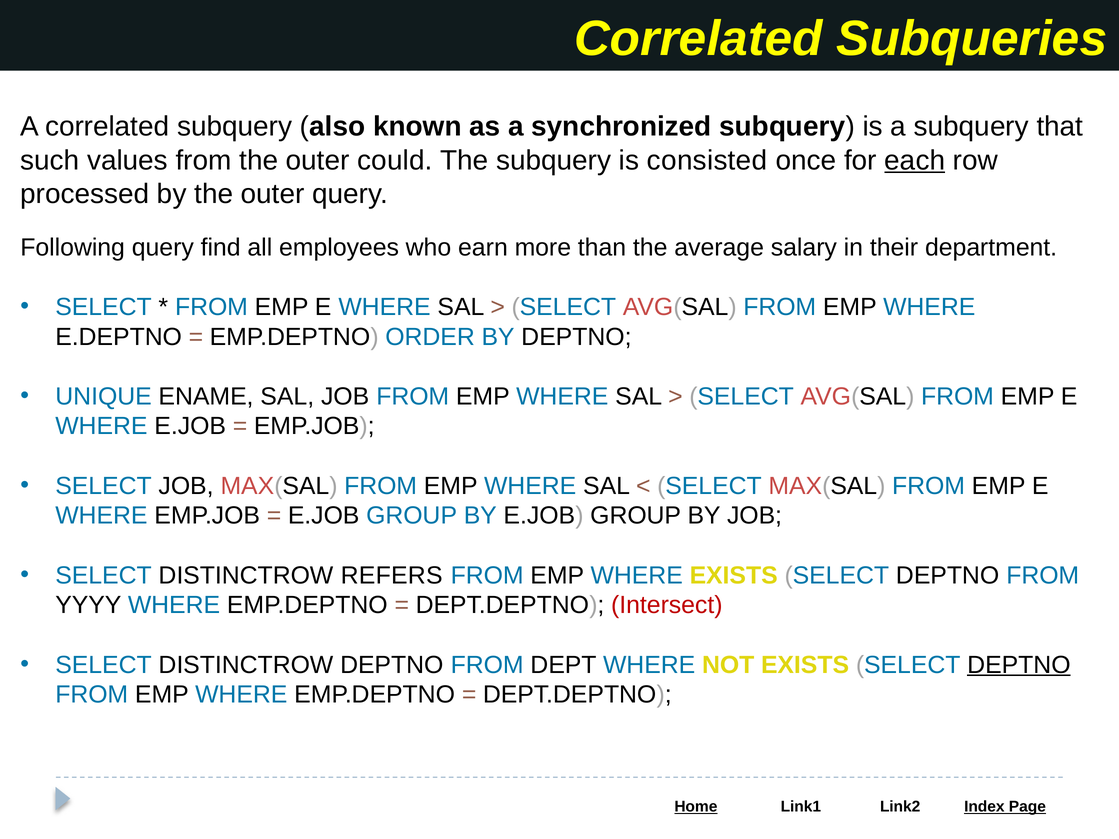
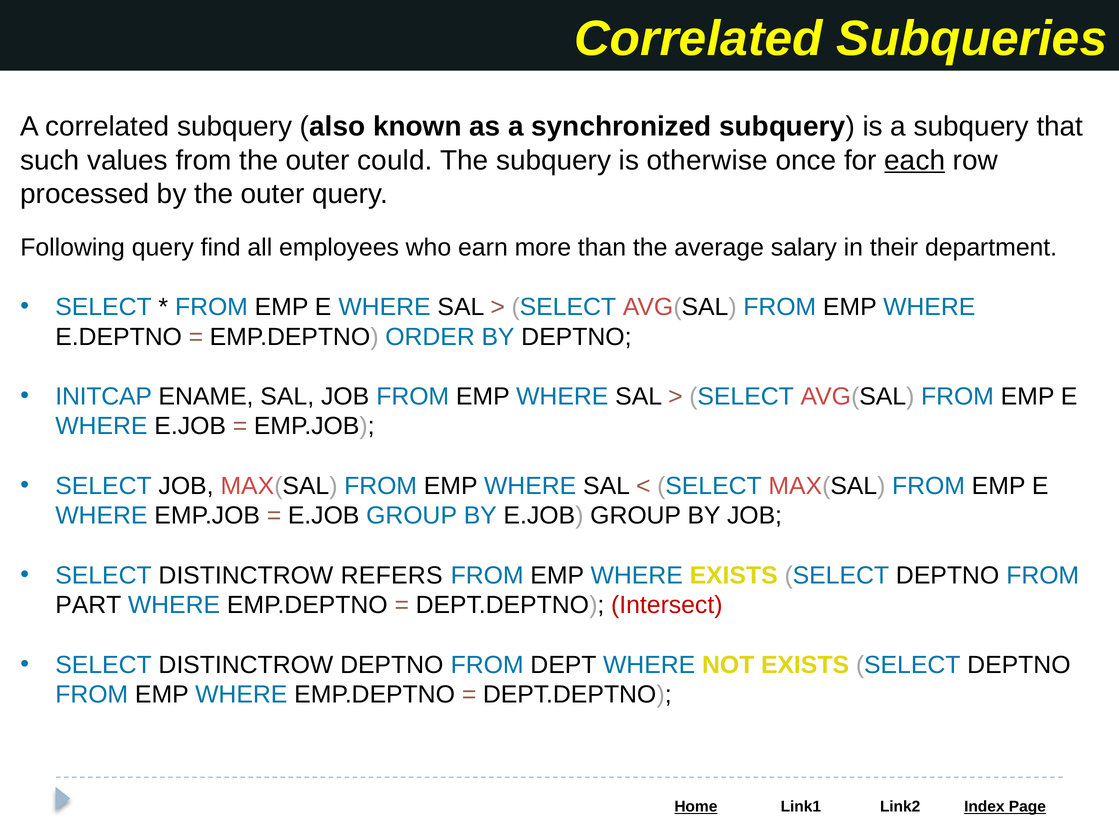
consisted: consisted -> otherwise
UNIQUE: UNIQUE -> INITCAP
YYYY: YYYY -> PART
DEPTNO at (1019, 665) underline: present -> none
